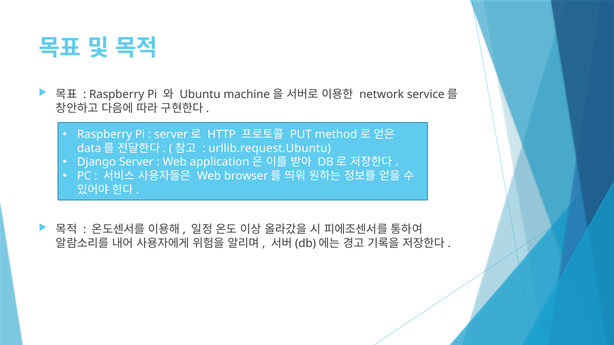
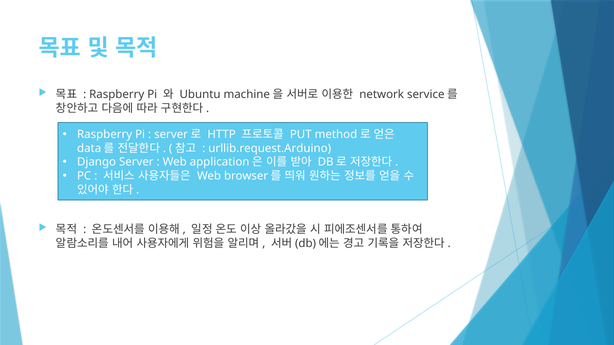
urllib.request.Ubuntu: urllib.request.Ubuntu -> urllib.request.Arduino
